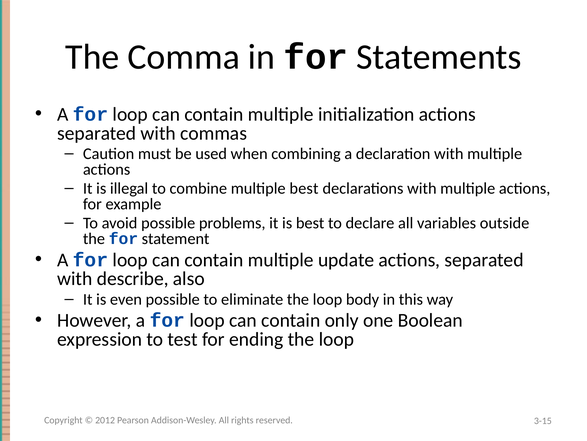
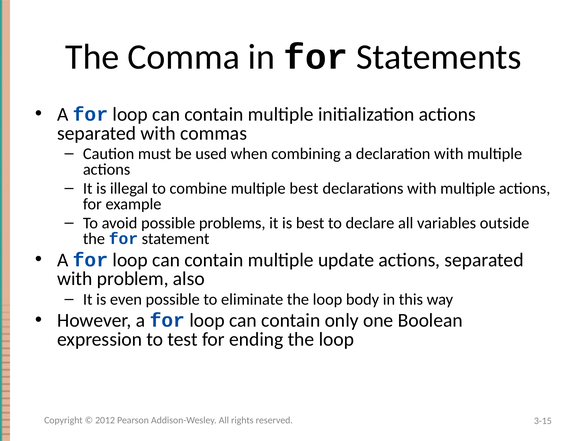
describe: describe -> problem
